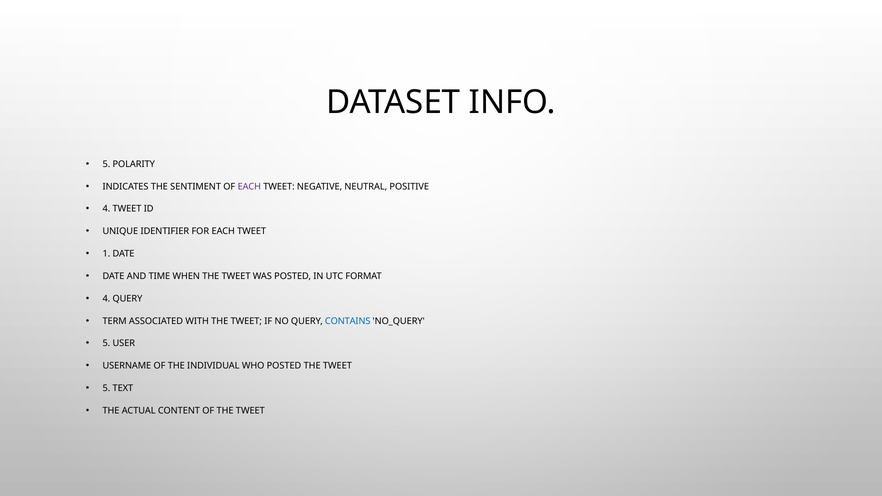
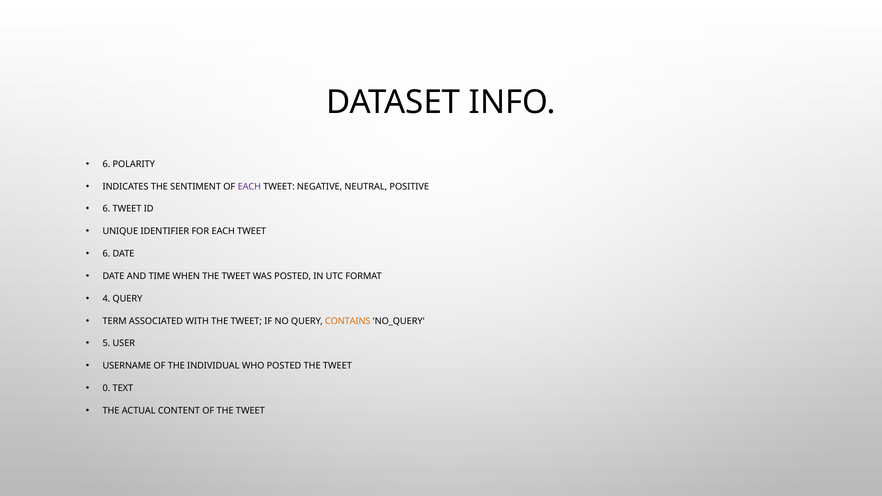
5 at (106, 164): 5 -> 6
4 at (106, 209): 4 -> 6
1 at (106, 254): 1 -> 6
CONTAINS colour: blue -> orange
5 at (106, 388): 5 -> 0
